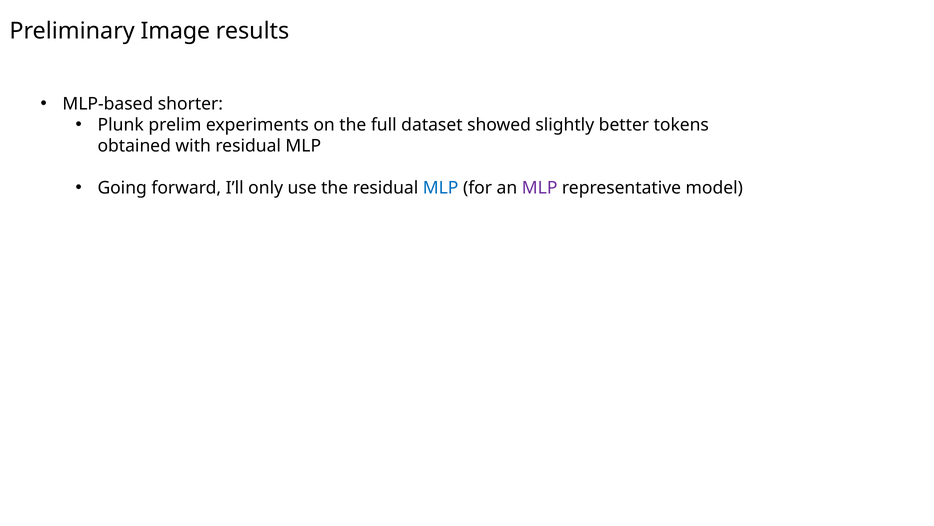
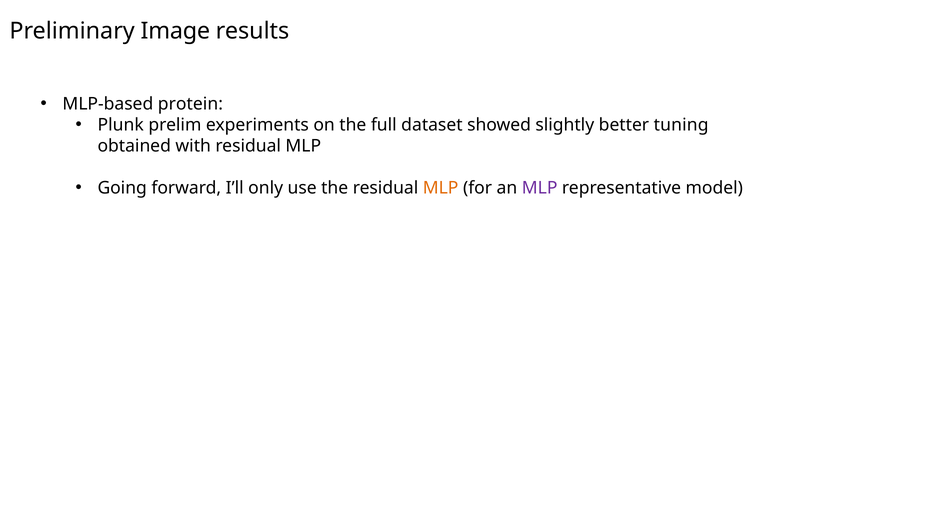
shorter: shorter -> protein
tokens: tokens -> tuning
MLP at (441, 188) colour: blue -> orange
